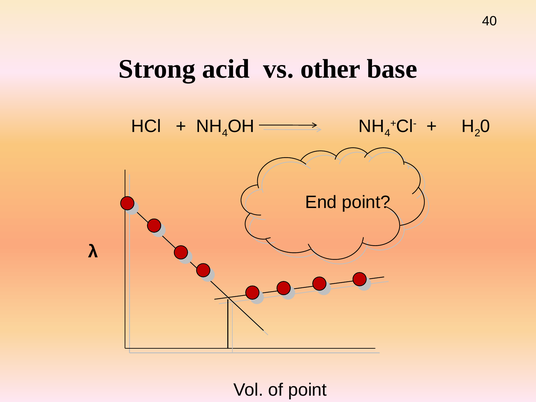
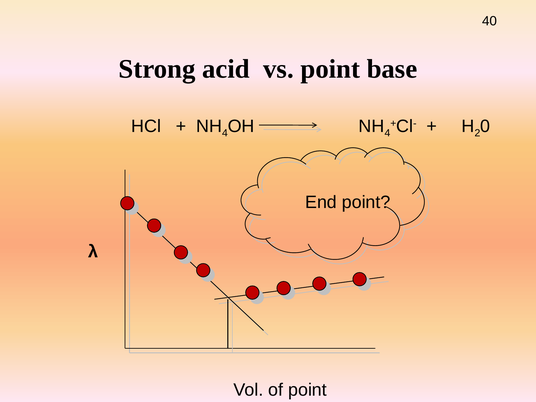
vs other: other -> point
